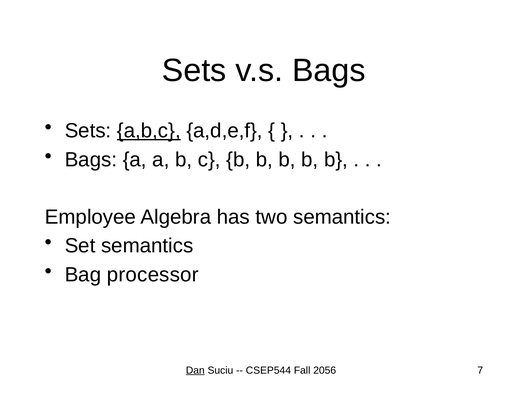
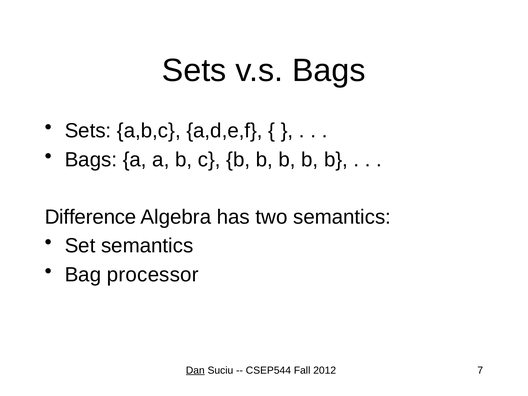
a,b,c underline: present -> none
Employee: Employee -> Difference
2056: 2056 -> 2012
